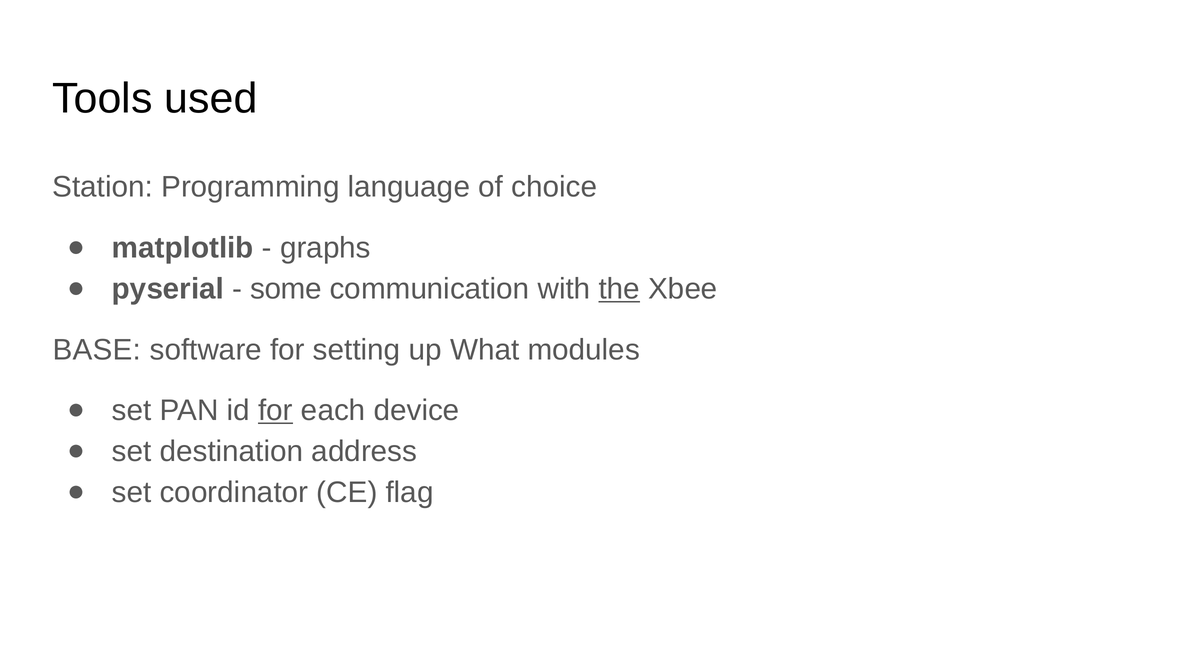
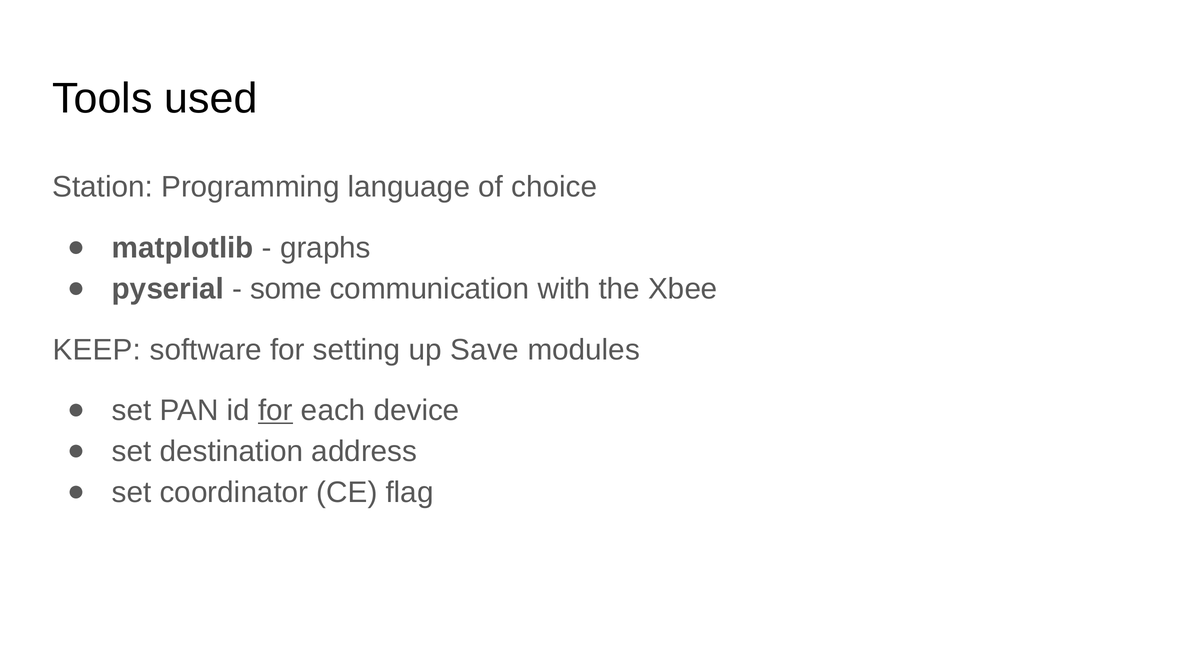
the underline: present -> none
BASE: BASE -> KEEP
What: What -> Save
